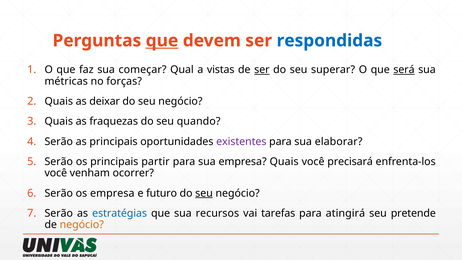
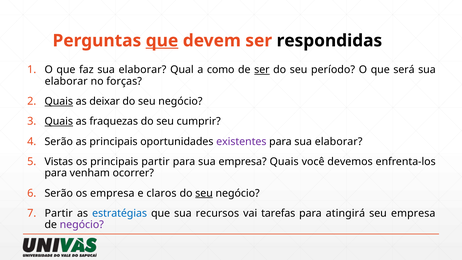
respondidas colour: blue -> black
faz sua começar: começar -> elaborar
vistas: vistas -> como
superar: superar -> período
será underline: present -> none
métricas at (66, 81): métricas -> elaborar
Quais at (59, 101) underline: none -> present
Quais at (59, 121) underline: none -> present
quando: quando -> cumprir
Serão at (59, 162): Serão -> Vistas
precisará: precisará -> devemos
você at (56, 173): você -> para
futuro: futuro -> claros
Serão at (59, 213): Serão -> Partir
seu pretende: pretende -> empresa
negócio at (82, 225) colour: orange -> purple
